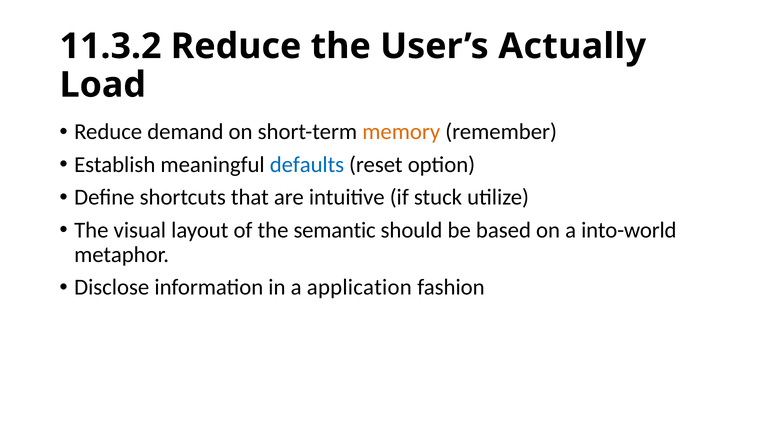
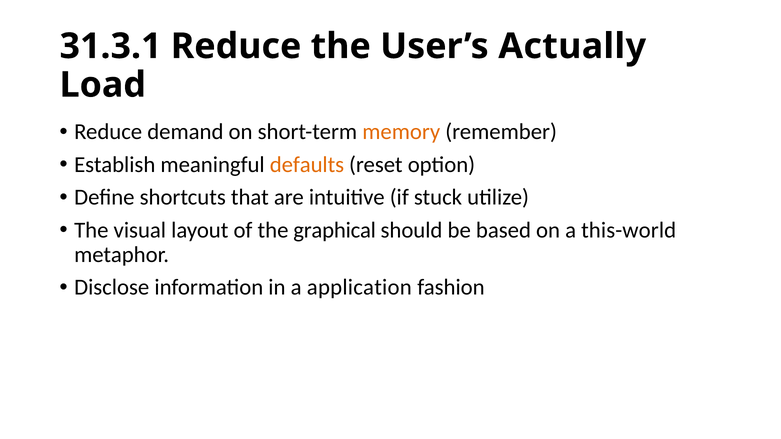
11.3.2: 11.3.2 -> 31.3.1
defaults colour: blue -> orange
semantic: semantic -> graphical
into-world: into-world -> this-world
